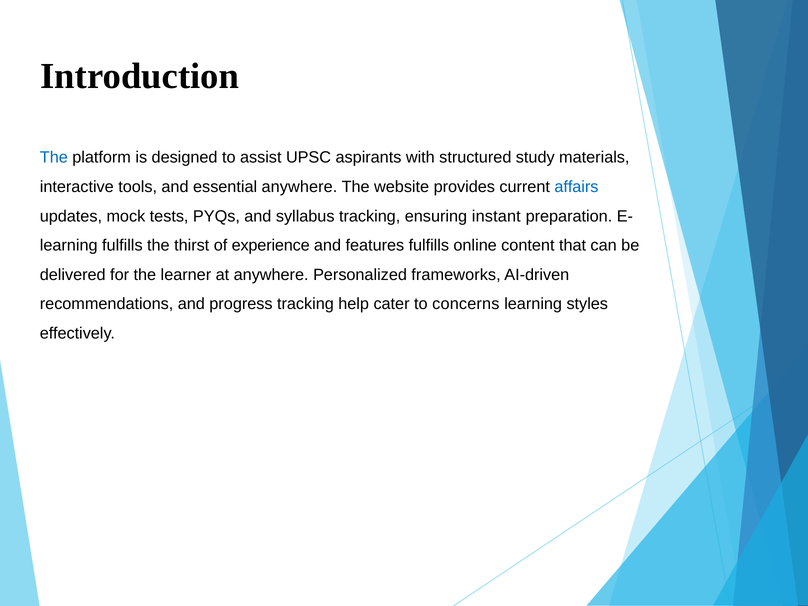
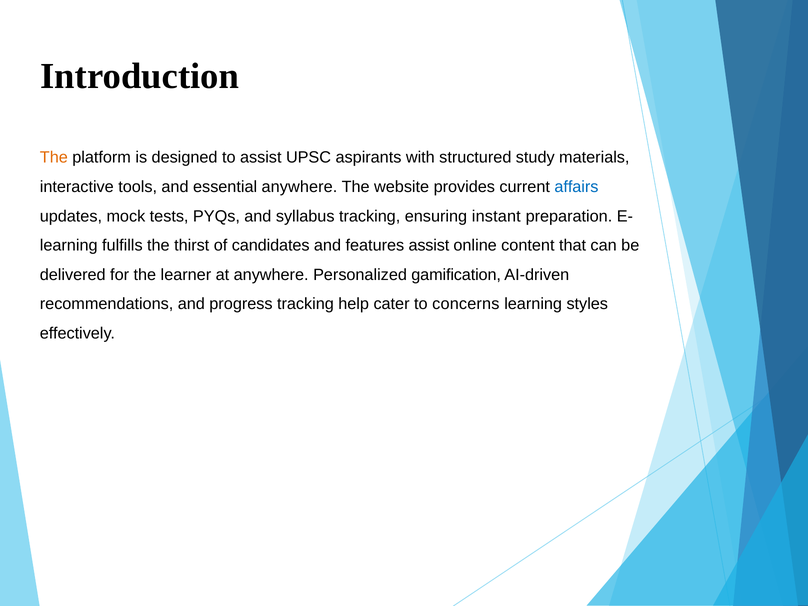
The at (54, 158) colour: blue -> orange
experience: experience -> candidates
features fulfills: fulfills -> assist
frameworks: frameworks -> gamification
